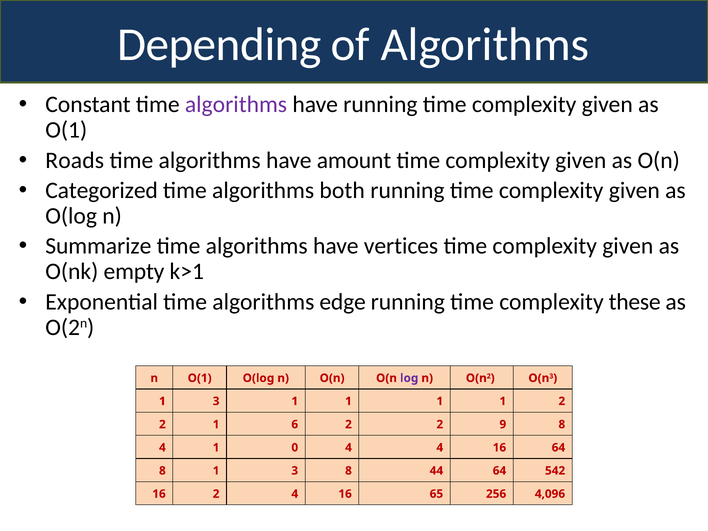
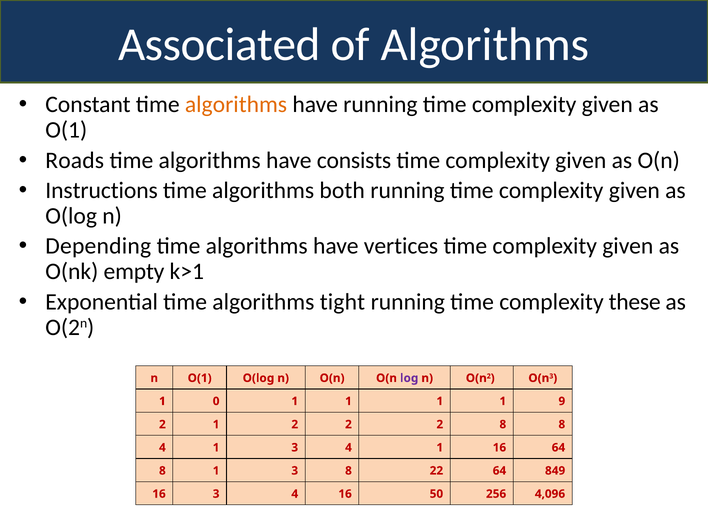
Depending: Depending -> Associated
algorithms at (236, 105) colour: purple -> orange
amount: amount -> consists
Categorized: Categorized -> Instructions
Summarize: Summarize -> Depending
edge: edge -> tight
3 at (216, 401): 3 -> 0
1 2: 2 -> 9
1 6: 6 -> 2
2 9: 9 -> 8
4 1 0: 0 -> 3
4 at (440, 448): 4 -> 1
44: 44 -> 22
542: 542 -> 849
16 2: 2 -> 3
65: 65 -> 50
